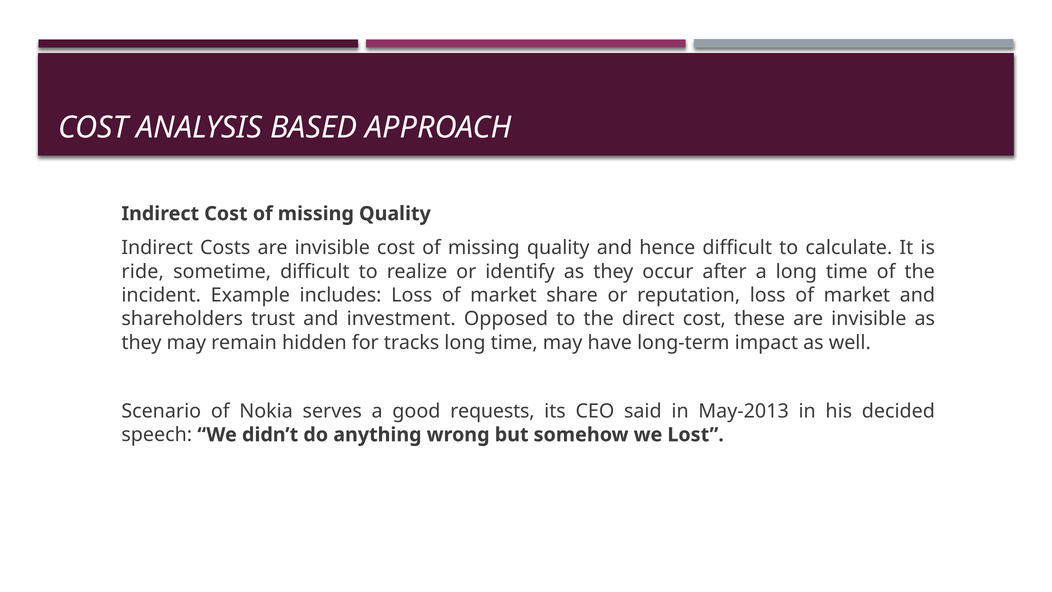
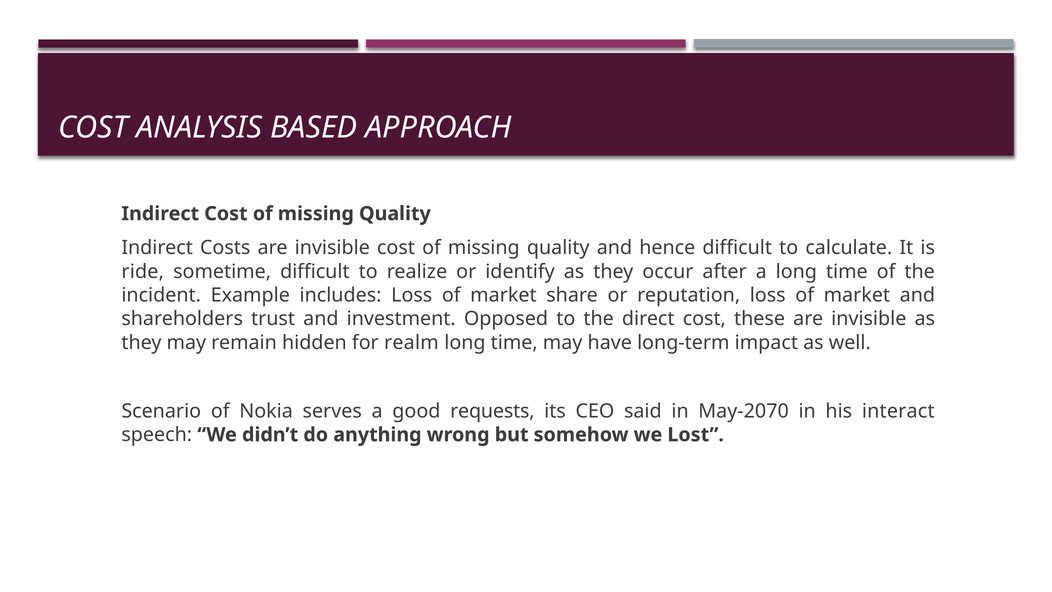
tracks: tracks -> realm
May-2013: May-2013 -> May-2070
decided: decided -> interact
